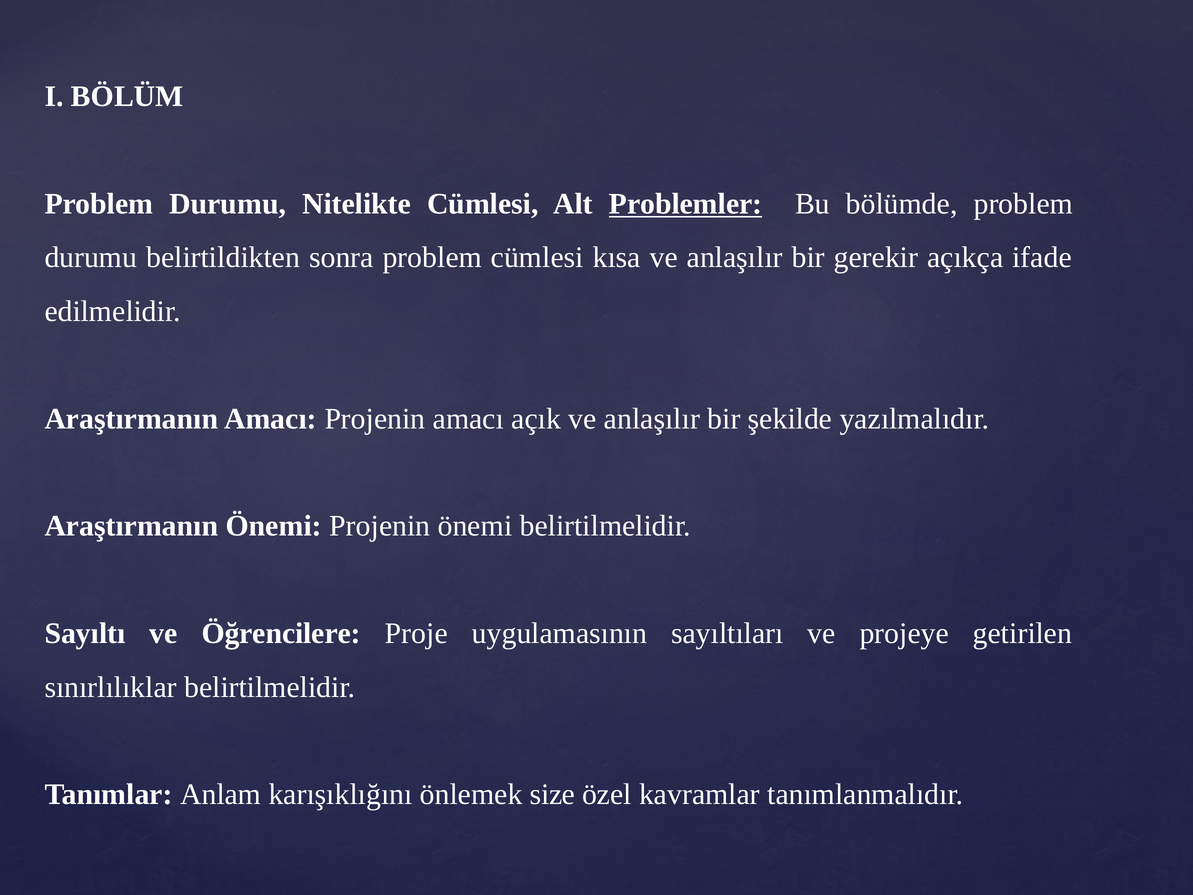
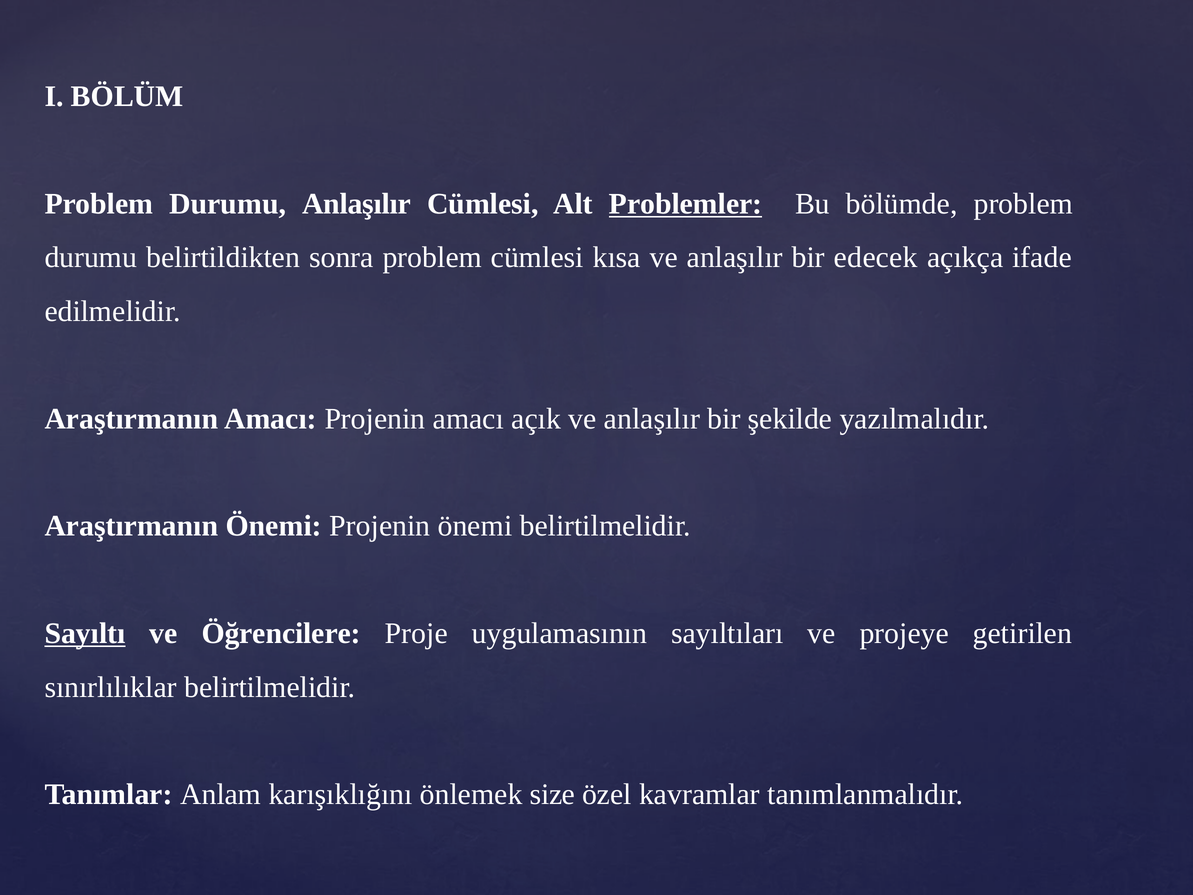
Durumu Nitelikte: Nitelikte -> Anlaşılır
gerekir: gerekir -> edecek
Sayıltı underline: none -> present
